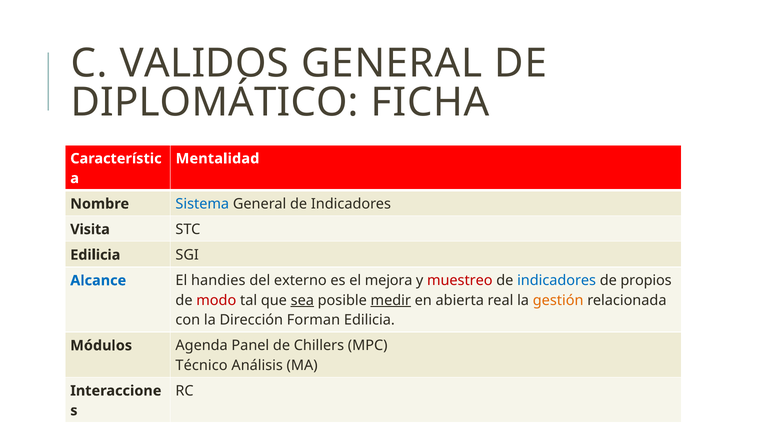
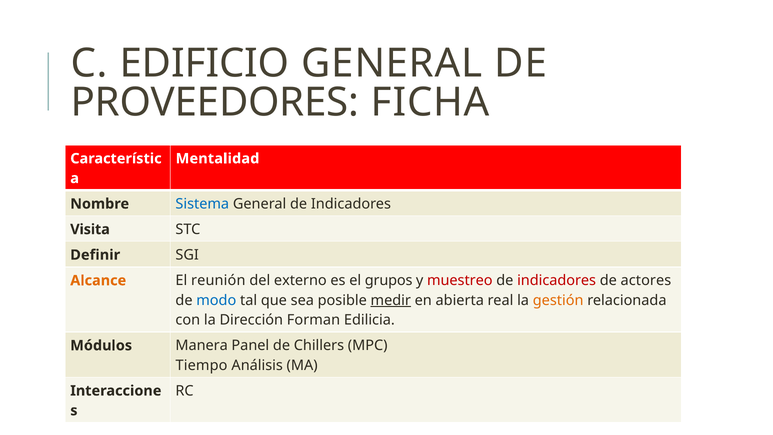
VALIDOS: VALIDOS -> EDIFICIO
DIPLOMÁTICO: DIPLOMÁTICO -> PROVEEDORES
Edilicia at (95, 255): Edilicia -> Definir
Alcance colour: blue -> orange
handies: handies -> reunión
mejora: mejora -> grupos
indicadores at (557, 280) colour: blue -> red
propios: propios -> actores
modo colour: red -> blue
sea underline: present -> none
Agenda: Agenda -> Manera
Técnico: Técnico -> Tiempo
